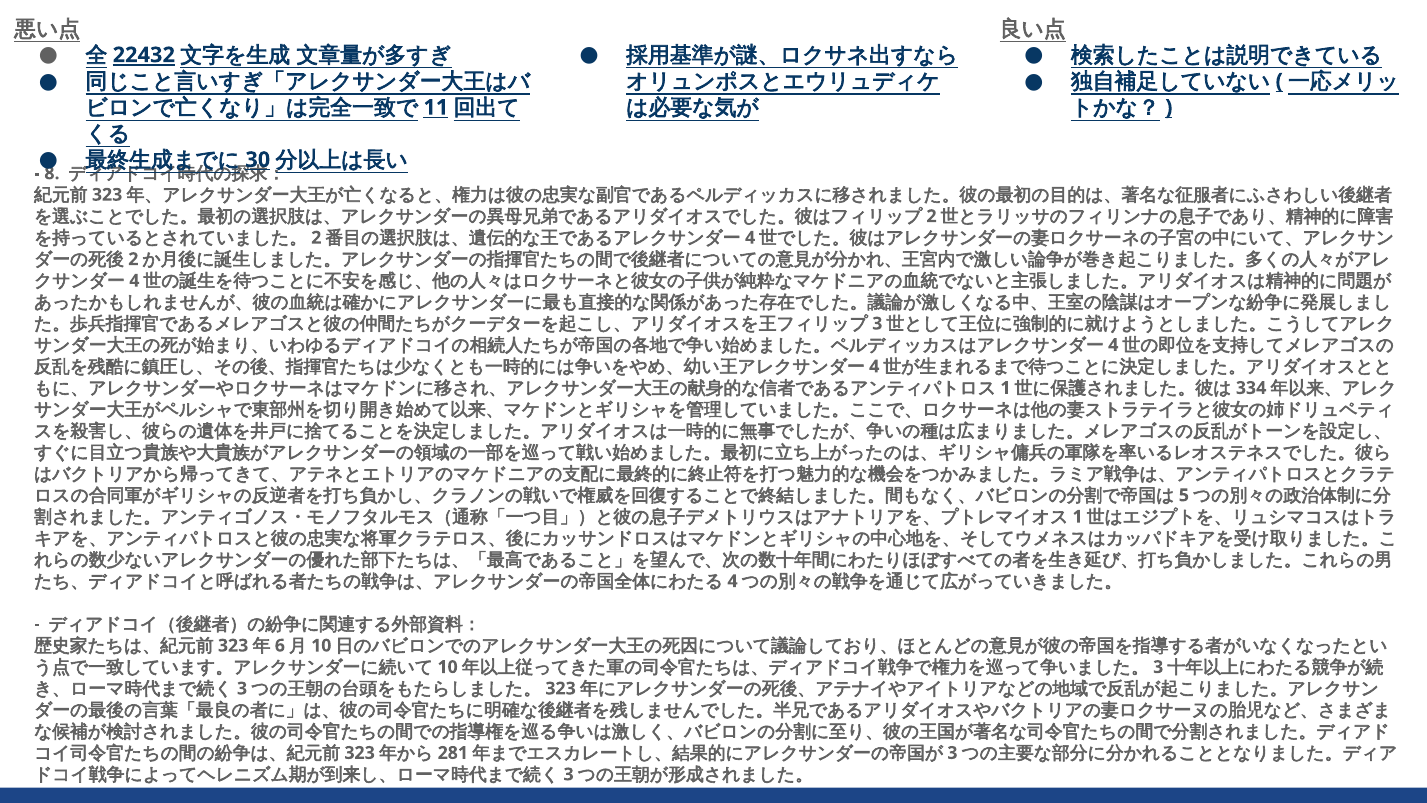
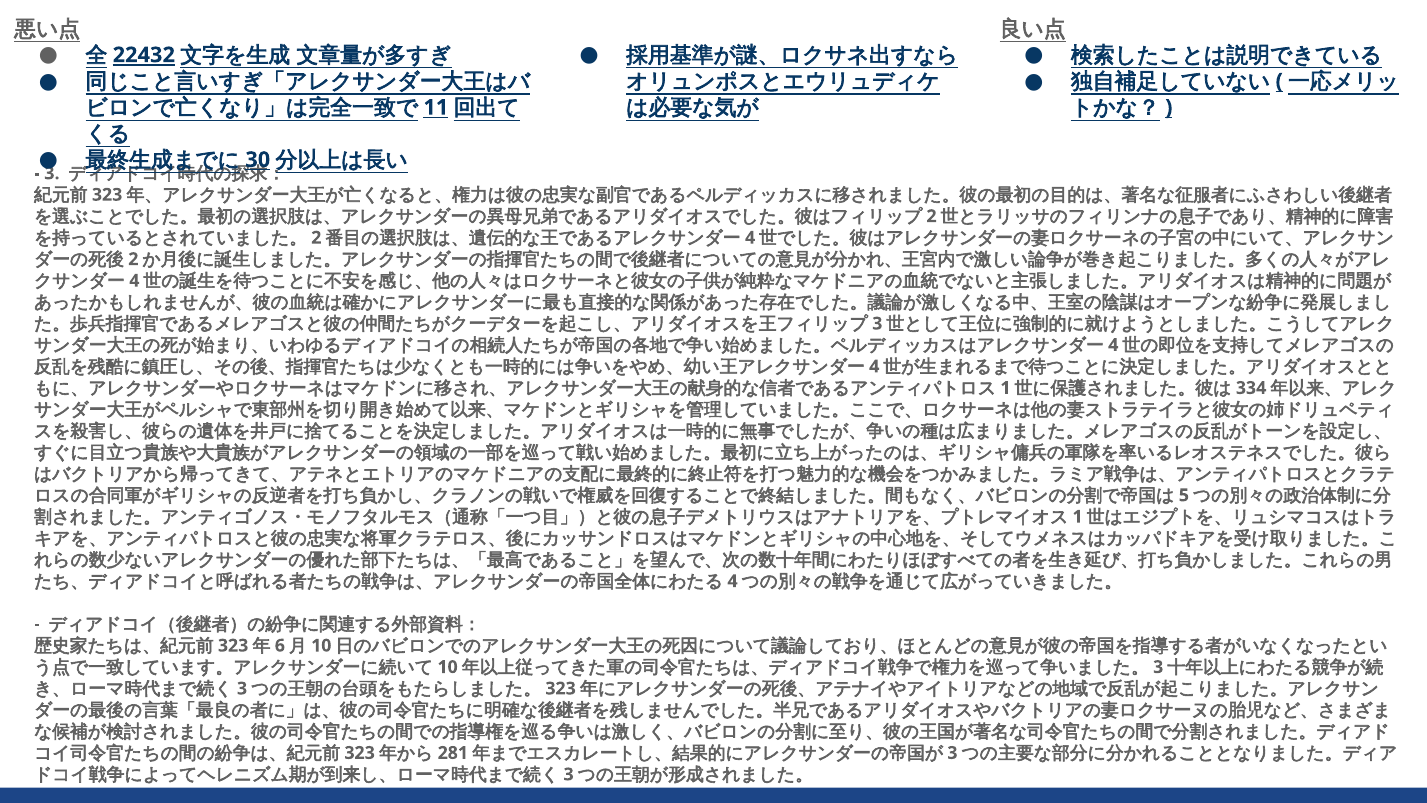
8: 8 -> 3
